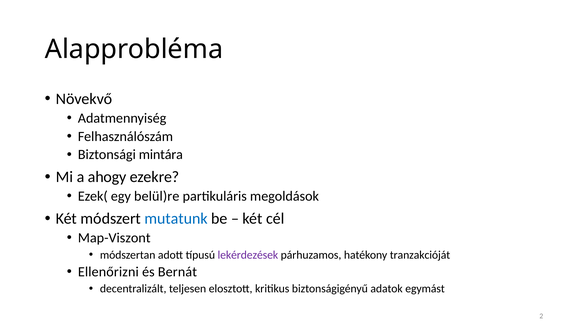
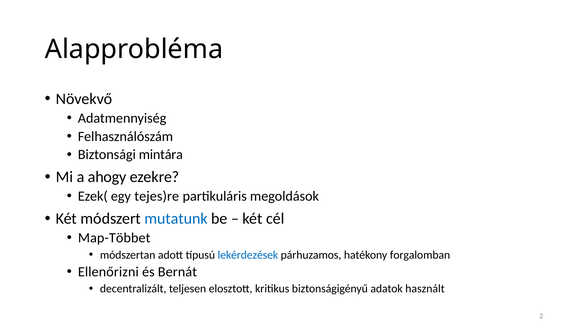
belül)re: belül)re -> tejes)re
Map-Viszont: Map-Viszont -> Map-Többet
lekérdezések colour: purple -> blue
tranzakcióját: tranzakcióját -> forgalomban
egymást: egymást -> használt
